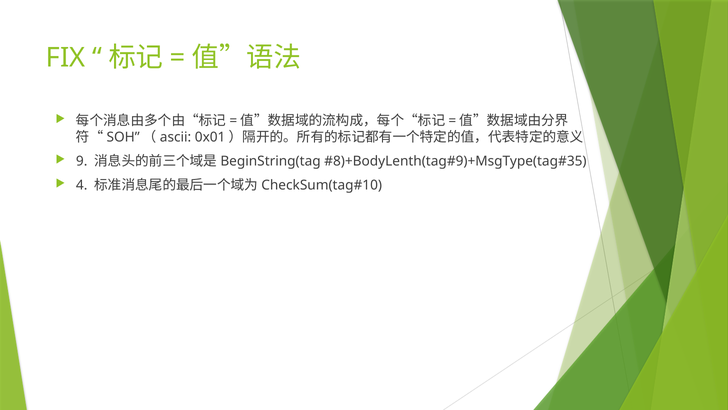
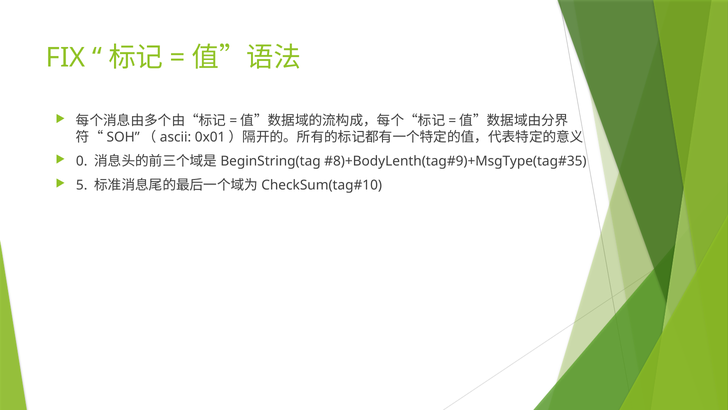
9: 9 -> 0
4: 4 -> 5
